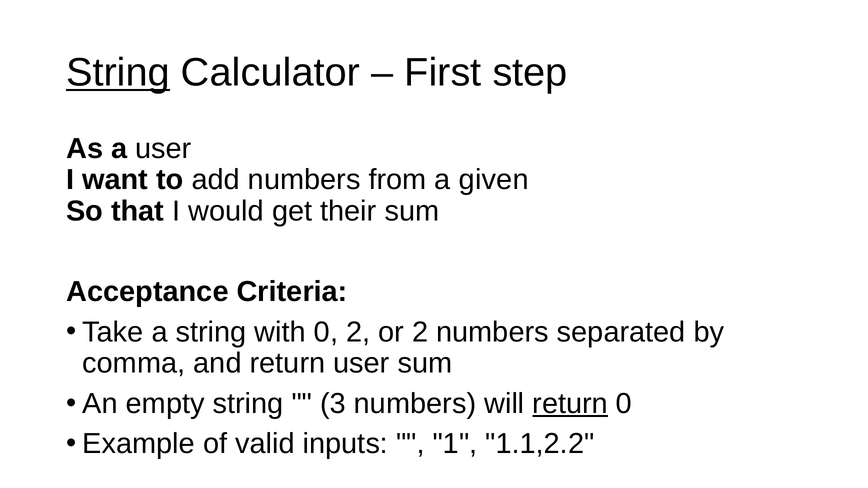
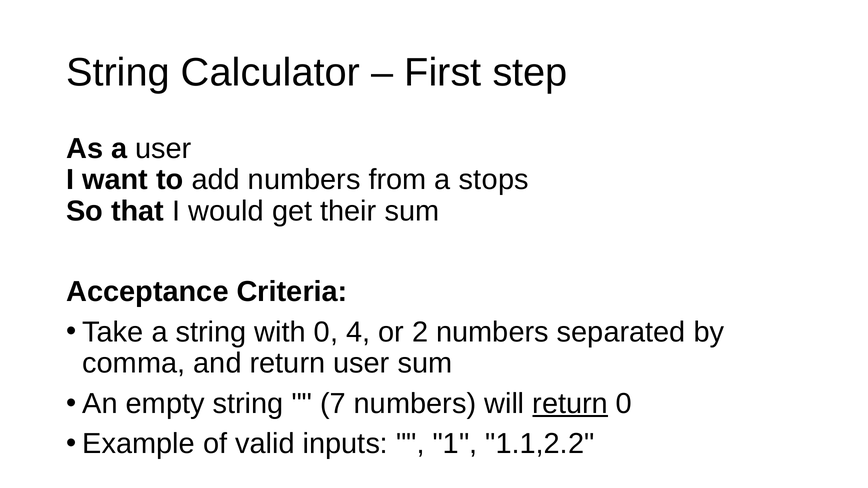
String at (118, 73) underline: present -> none
given: given -> stops
0 2: 2 -> 4
3: 3 -> 7
